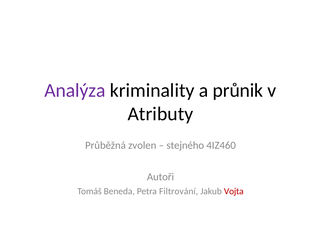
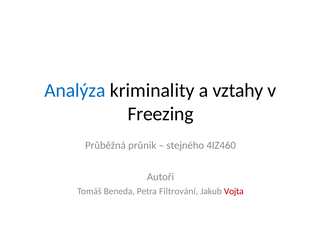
Analýza colour: purple -> blue
průnik: průnik -> vztahy
Atributy: Atributy -> Freezing
zvolen: zvolen -> průnik
